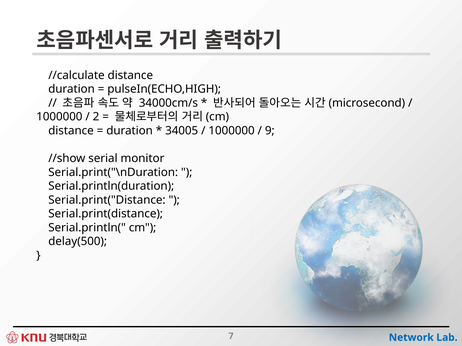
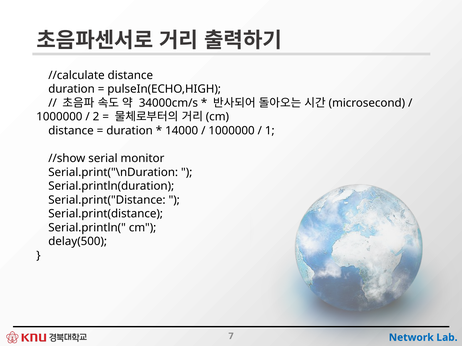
34005: 34005 -> 14000
9: 9 -> 1
